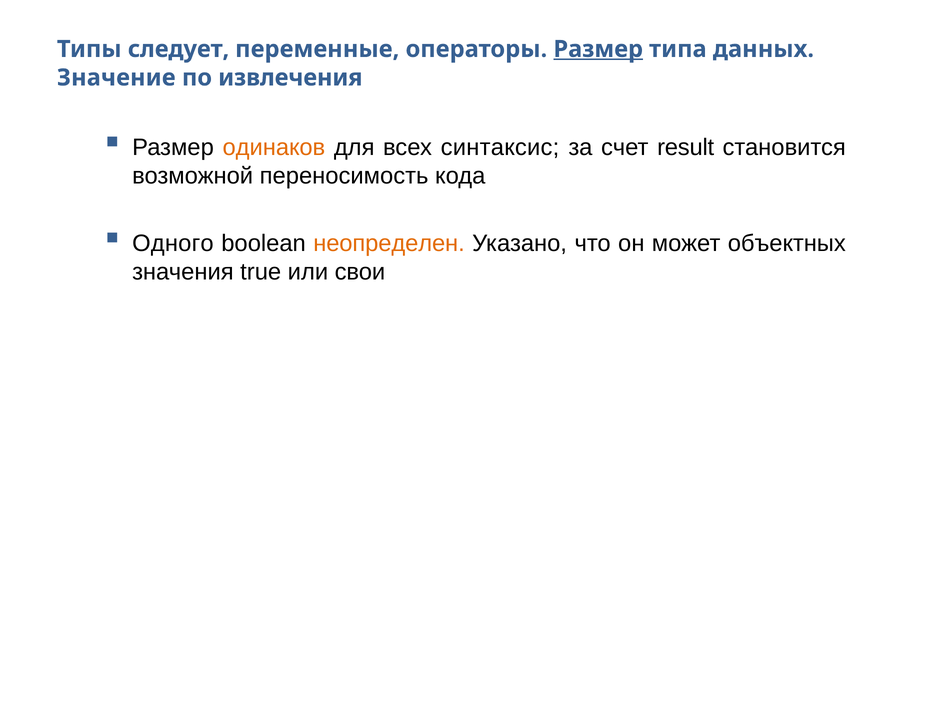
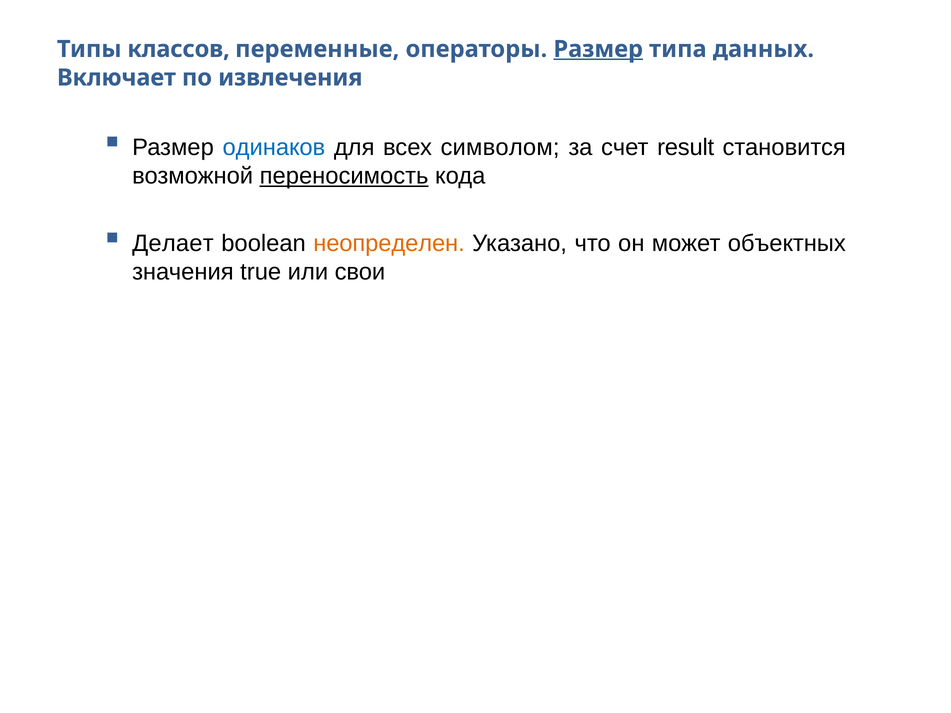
следует: следует -> классов
Значение: Значение -> Включает
одинаков colour: orange -> blue
синтаксис: синтаксис -> символом
переносимость underline: none -> present
Одного: Одного -> Делает
